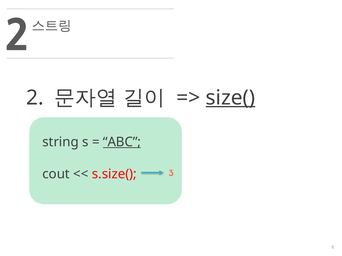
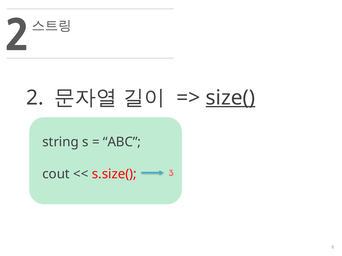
ABC underline: present -> none
